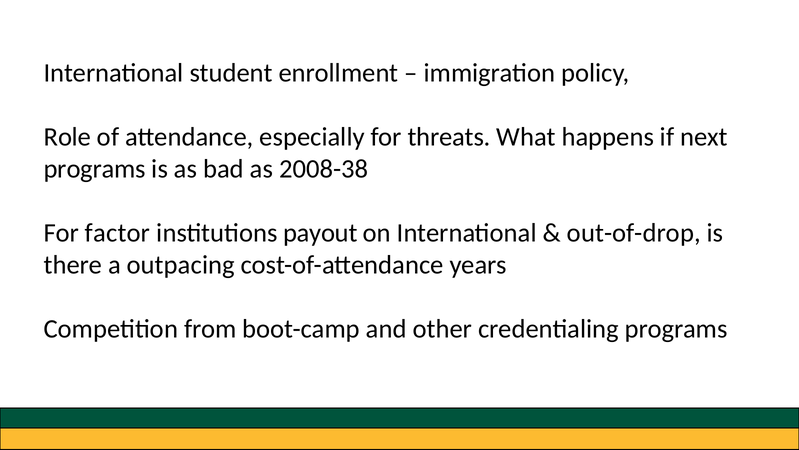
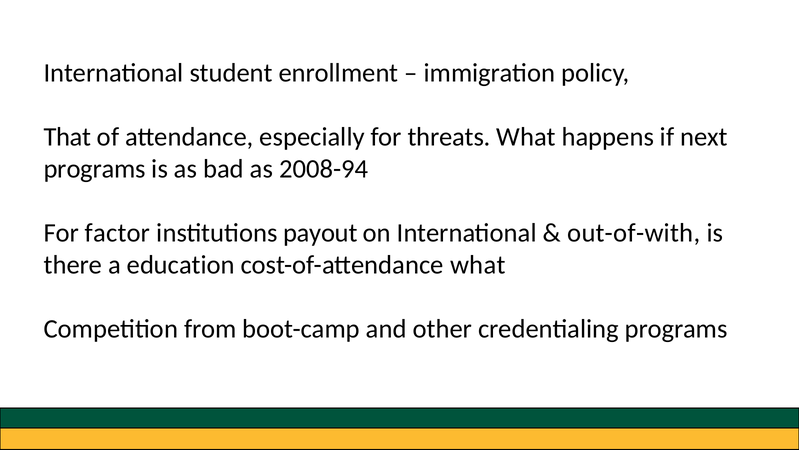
Role: Role -> That
2008-38: 2008-38 -> 2008-94
out-of-drop: out-of-drop -> out-of-with
outpacing: outpacing -> education
cost-of-attendance years: years -> what
